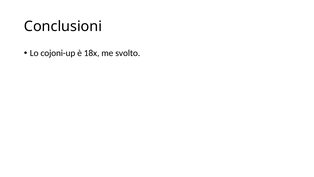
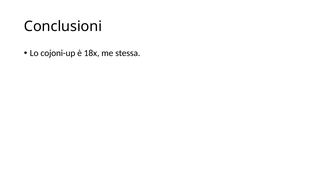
svolto: svolto -> stessa
